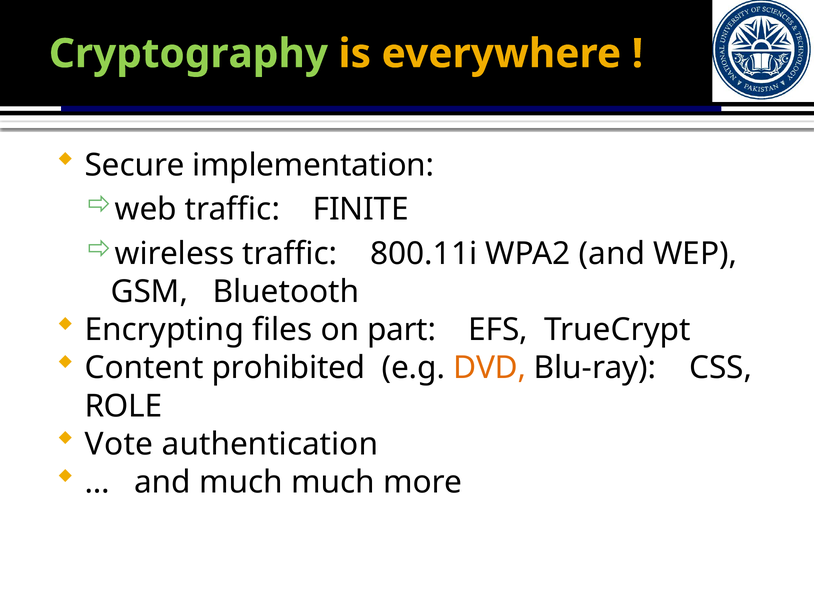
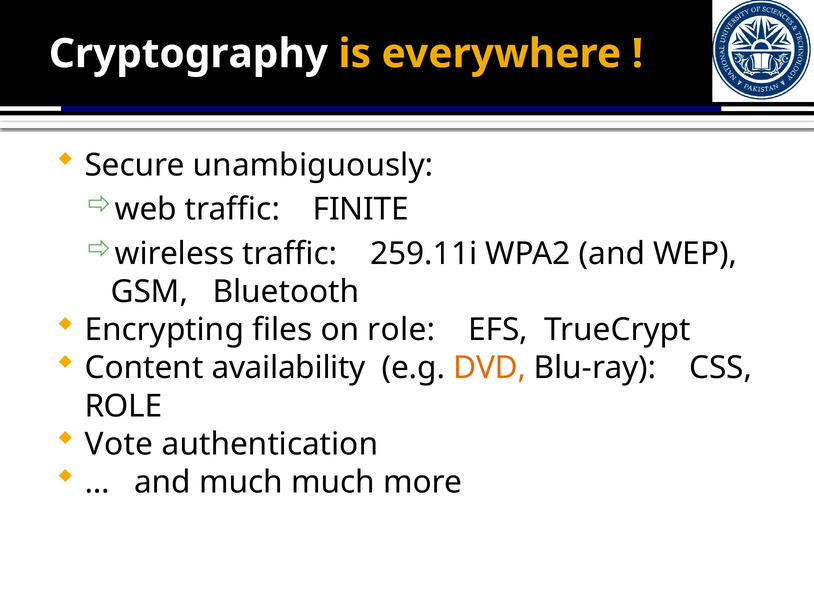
Cryptography colour: light green -> white
implementation: implementation -> unambiguously
800.11i: 800.11i -> 259.11i
on part: part -> role
prohibited: prohibited -> availability
